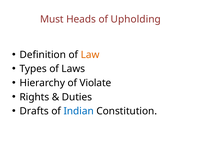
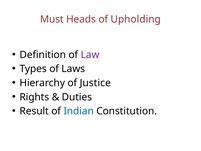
Law colour: orange -> purple
Violate: Violate -> Justice
Drafts: Drafts -> Result
